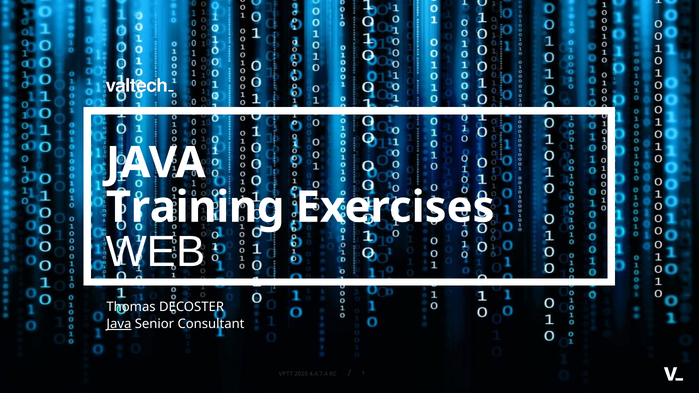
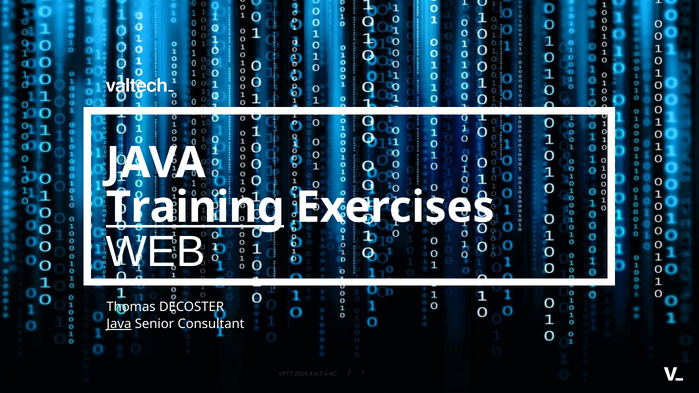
Training underline: none -> present
